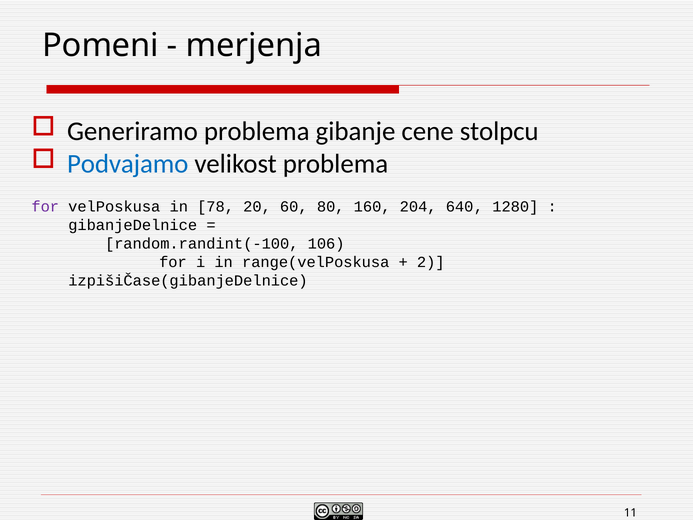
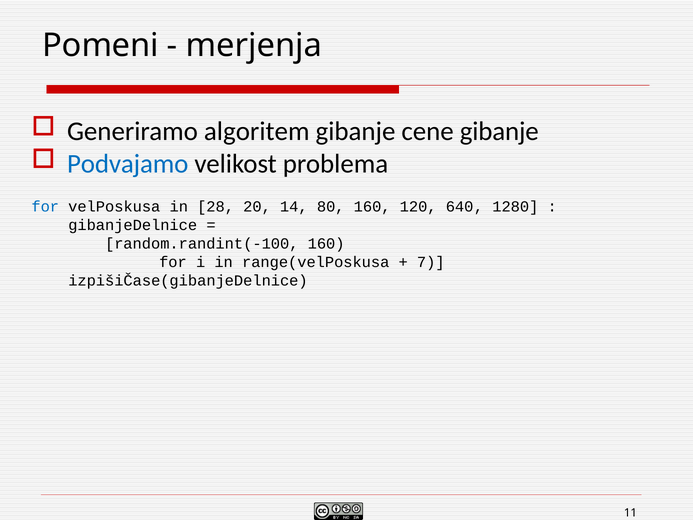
Generiramo problema: problema -> algoritem
cene stolpcu: stolpcu -> gibanje
for at (45, 207) colour: purple -> blue
78: 78 -> 28
60: 60 -> 14
204: 204 -> 120
random.randint(-100 106: 106 -> 160
2: 2 -> 7
